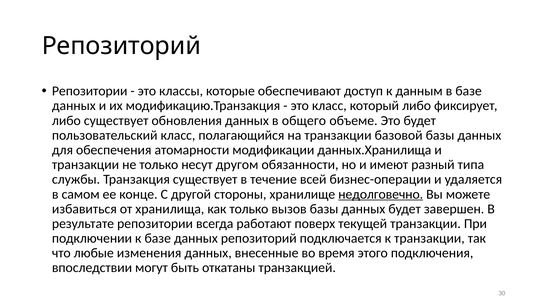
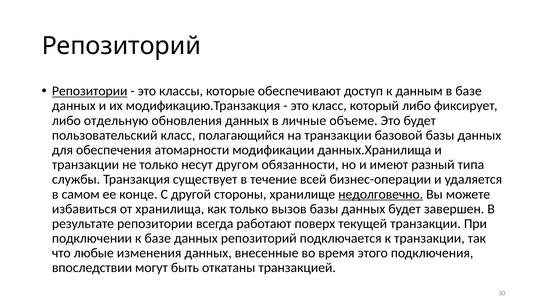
Репозитории at (90, 91) underline: none -> present
либо существует: существует -> отдельную
общего: общего -> личные
